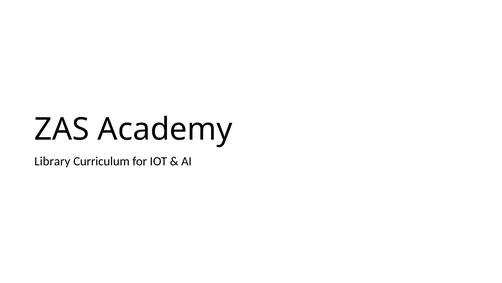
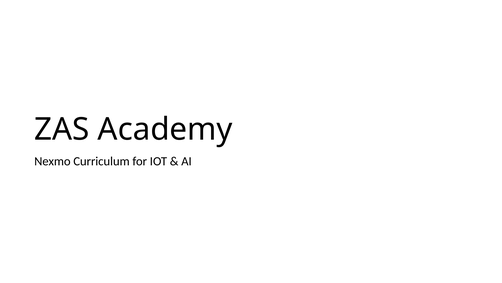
Library: Library -> Nexmo
